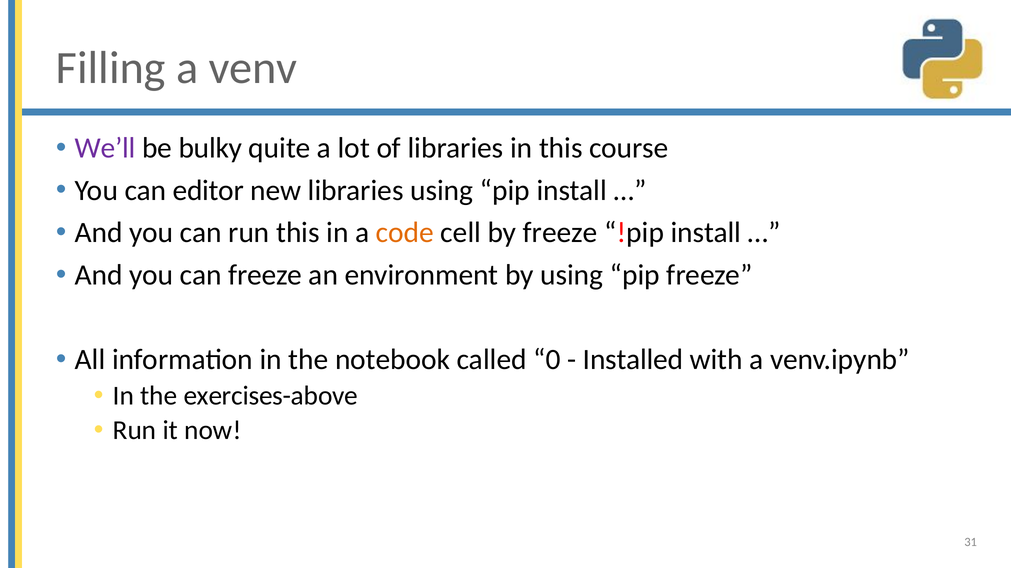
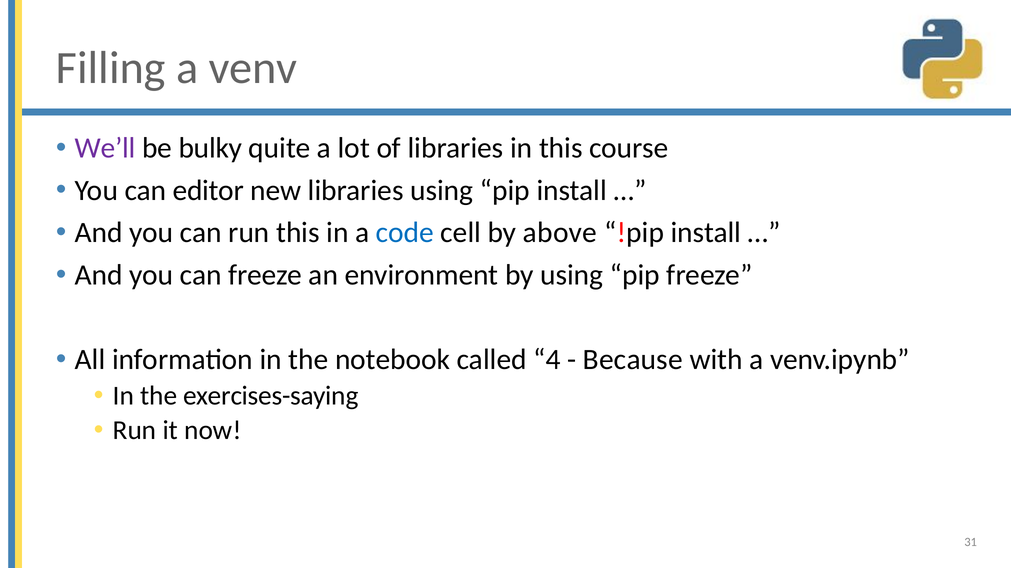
code colour: orange -> blue
by freeze: freeze -> above
0: 0 -> 4
Installed: Installed -> Because
exercises-above: exercises-above -> exercises-saying
